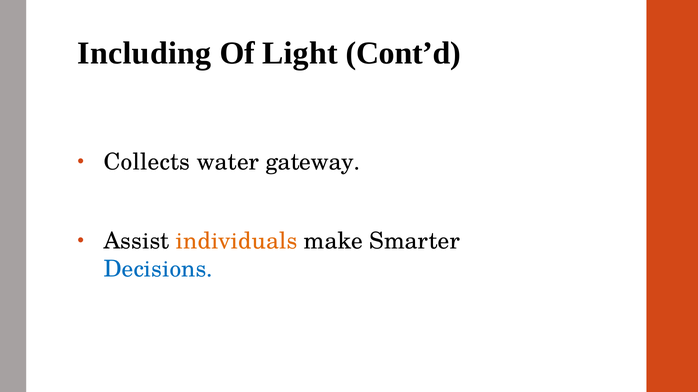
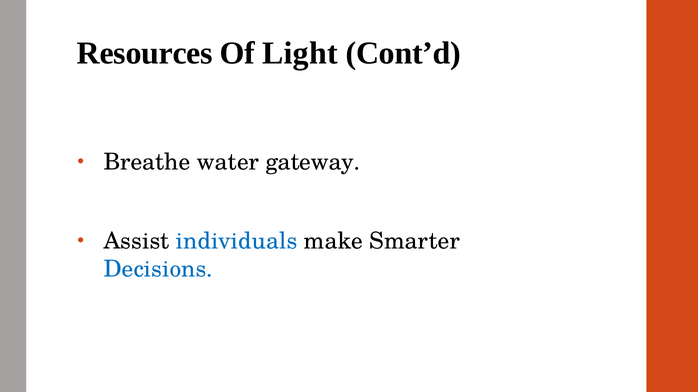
Including: Including -> Resources
Collects: Collects -> Breathe
individuals colour: orange -> blue
